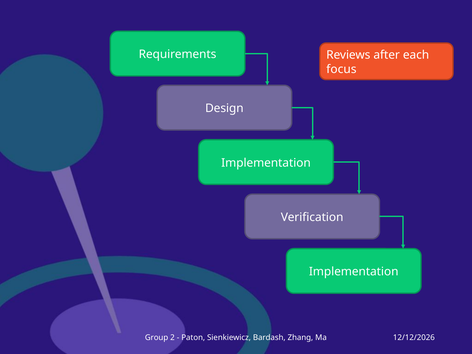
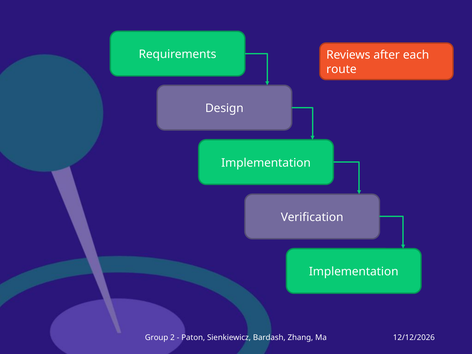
focus: focus -> route
